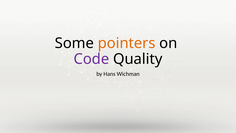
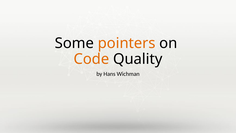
Code colour: purple -> orange
